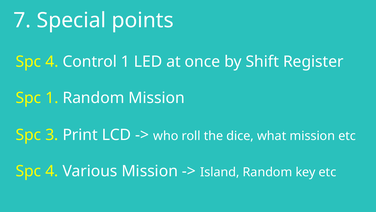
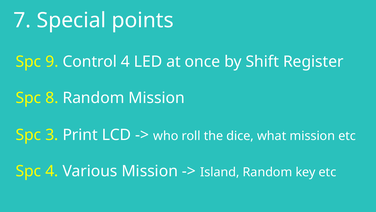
4 at (52, 62): 4 -> 9
Control 1: 1 -> 4
Spc 1: 1 -> 8
